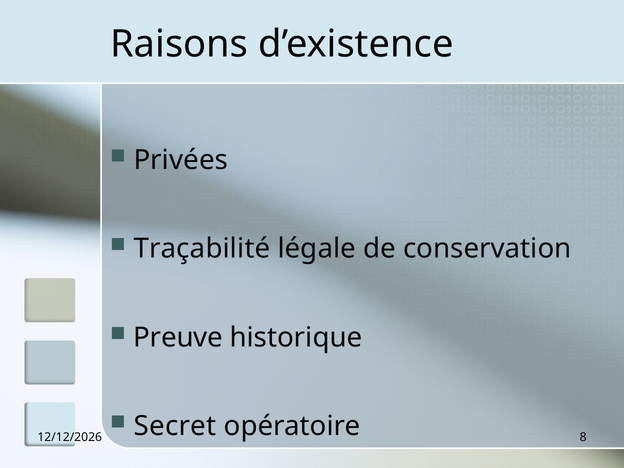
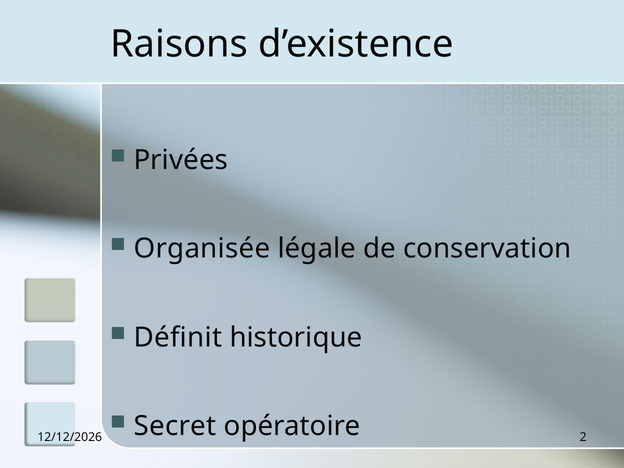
Traçabilité: Traçabilité -> Organisée
Preuve: Preuve -> Définit
8: 8 -> 2
